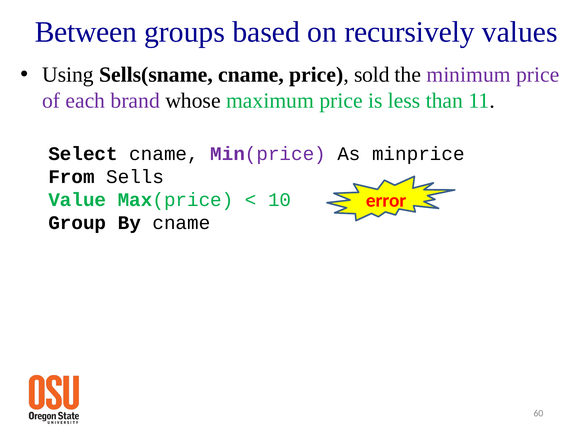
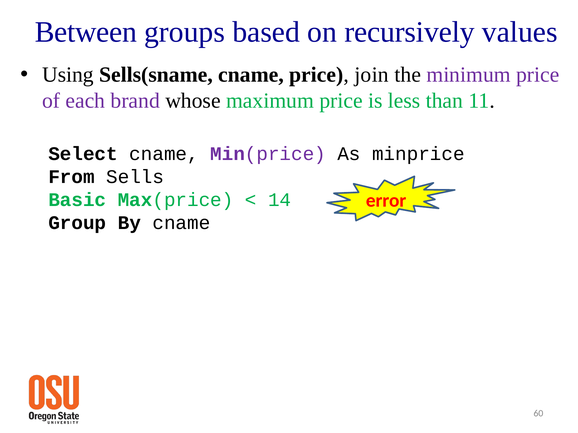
sold: sold -> join
Value: Value -> Basic
10: 10 -> 14
